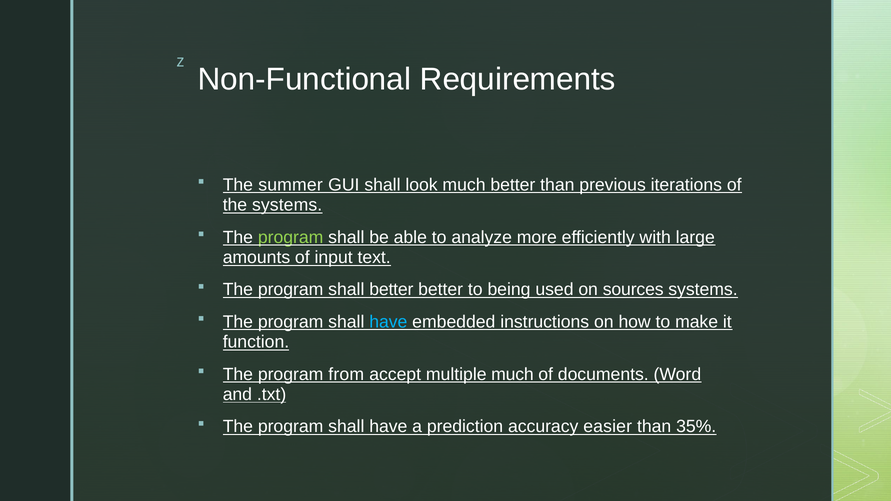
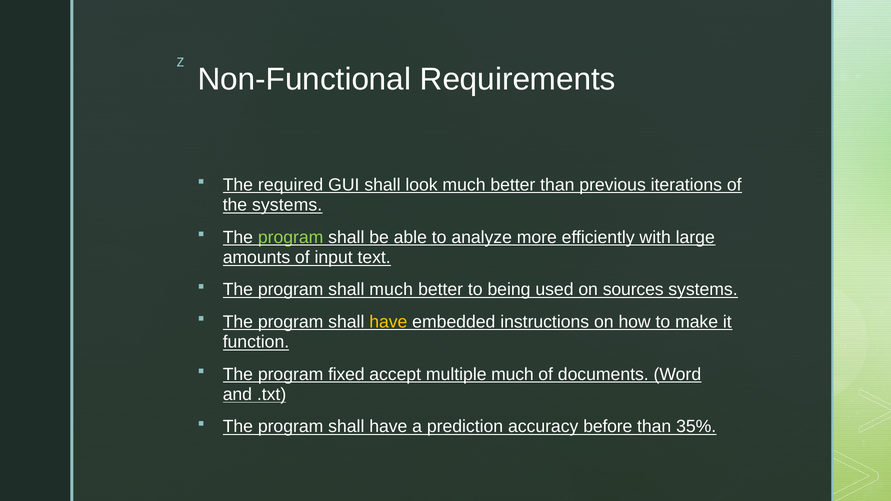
summer: summer -> required
shall better: better -> much
have at (388, 322) colour: light blue -> yellow
from: from -> fixed
easier: easier -> before
